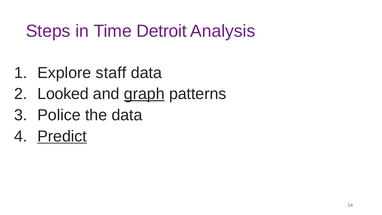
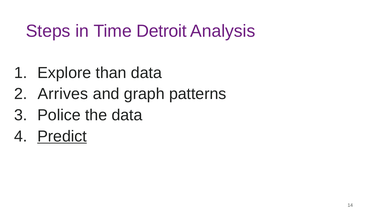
staff: staff -> than
Looked: Looked -> Arrives
graph underline: present -> none
